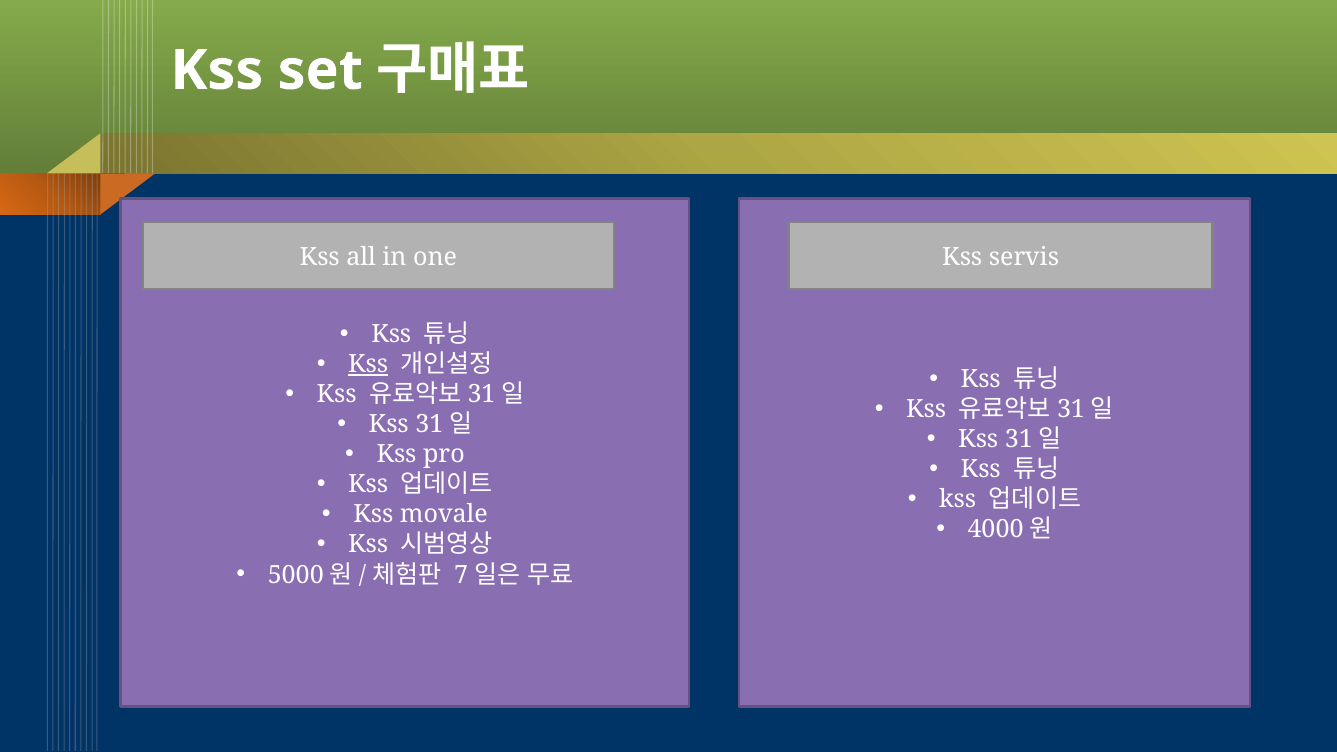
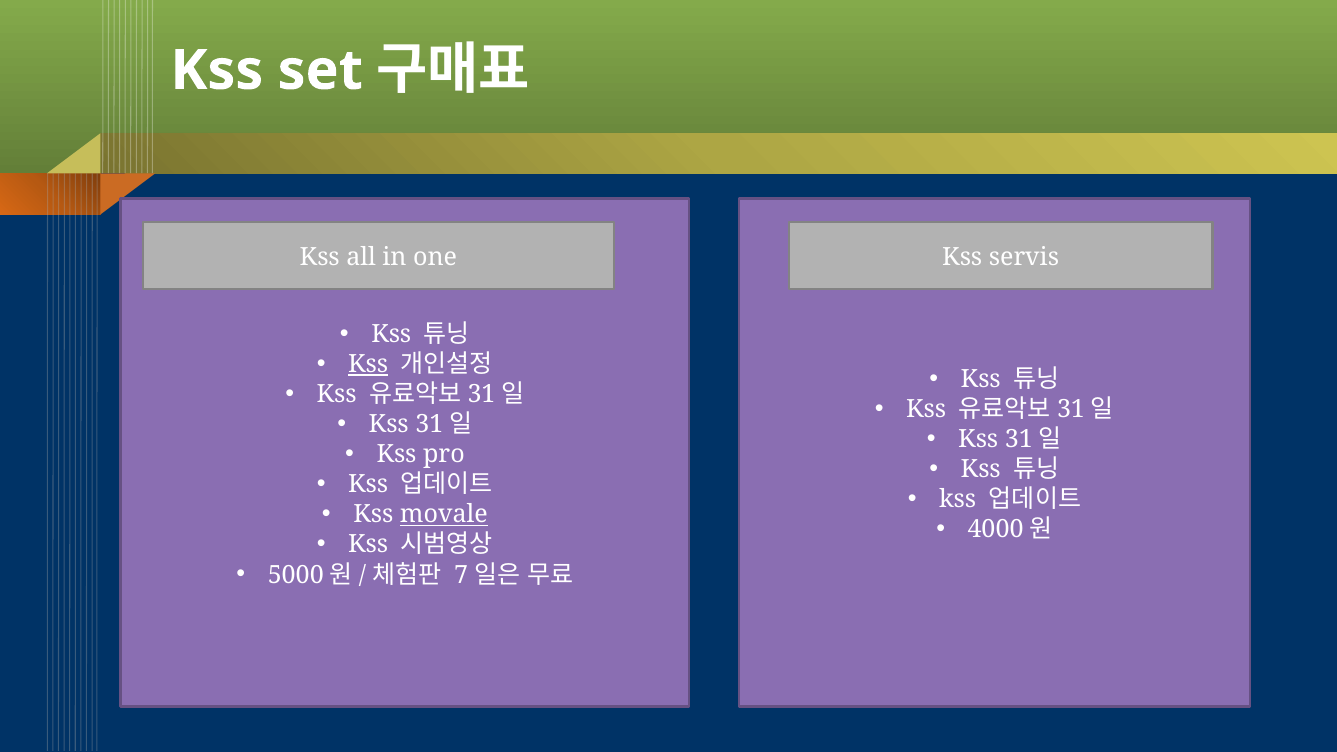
movale underline: none -> present
